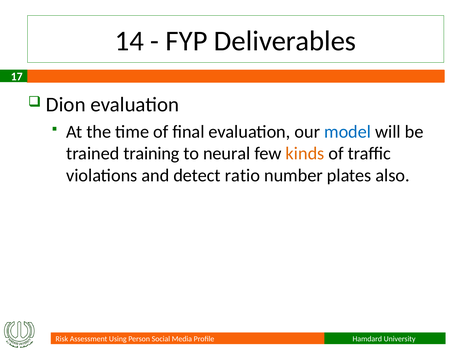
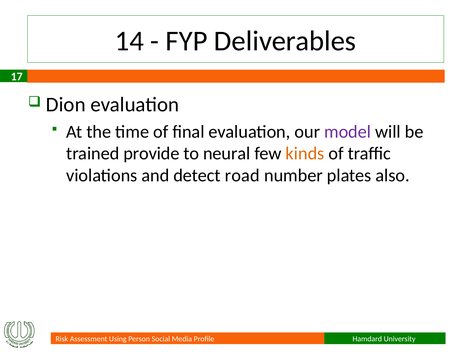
model colour: blue -> purple
training: training -> provide
ratio: ratio -> road
